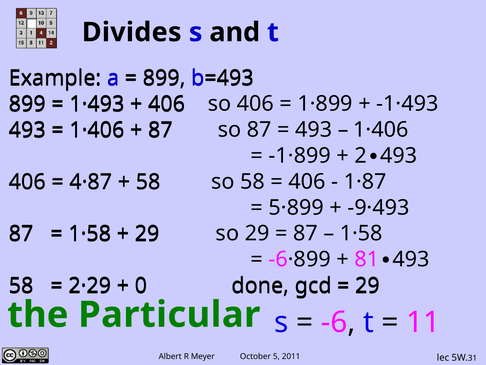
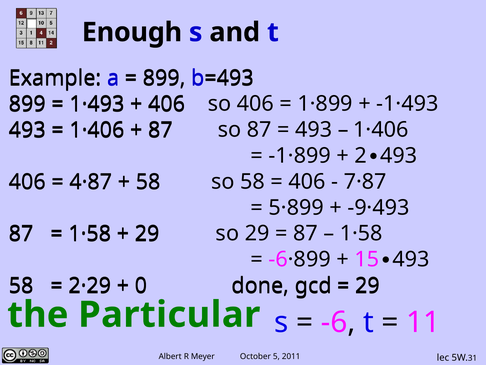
Divides: Divides -> Enough
1·87: 1·87 -> 7·87
81: 81 -> 15
